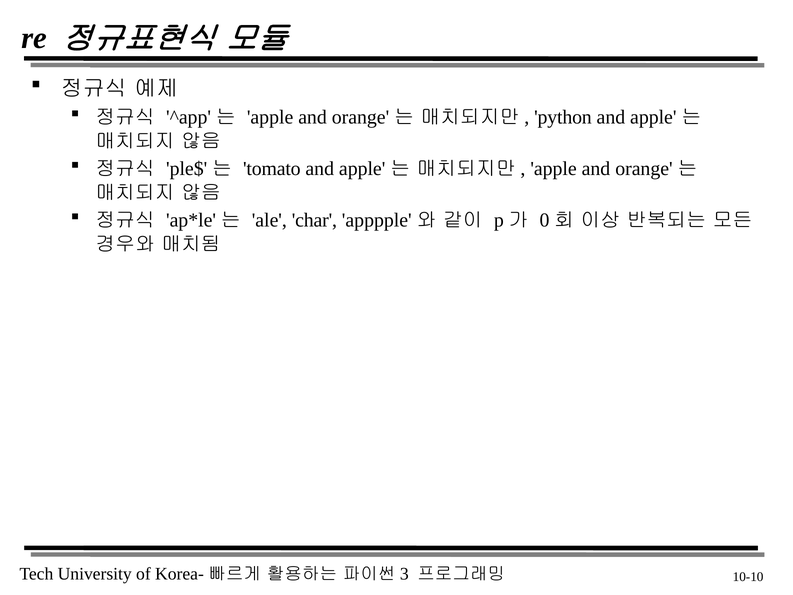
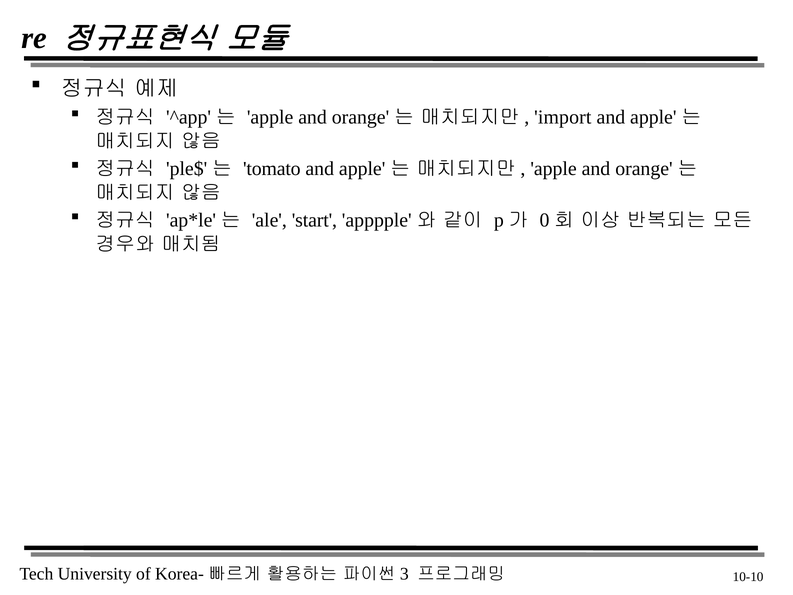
python: python -> import
char: char -> start
